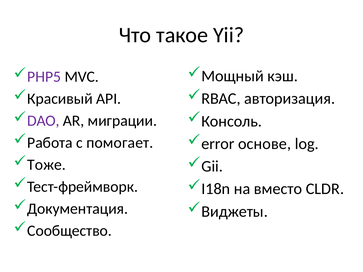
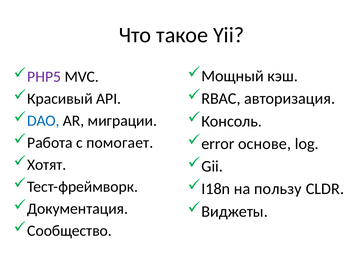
DAO colour: purple -> blue
Тоже: Тоже -> Хотят
вместо: вместо -> пользу
